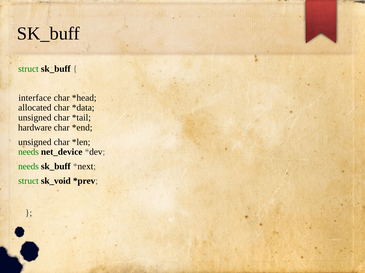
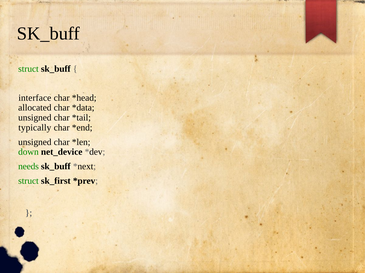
hardware: hardware -> typically
needs at (29, 152): needs -> down
sk_void: sk_void -> sk_first
